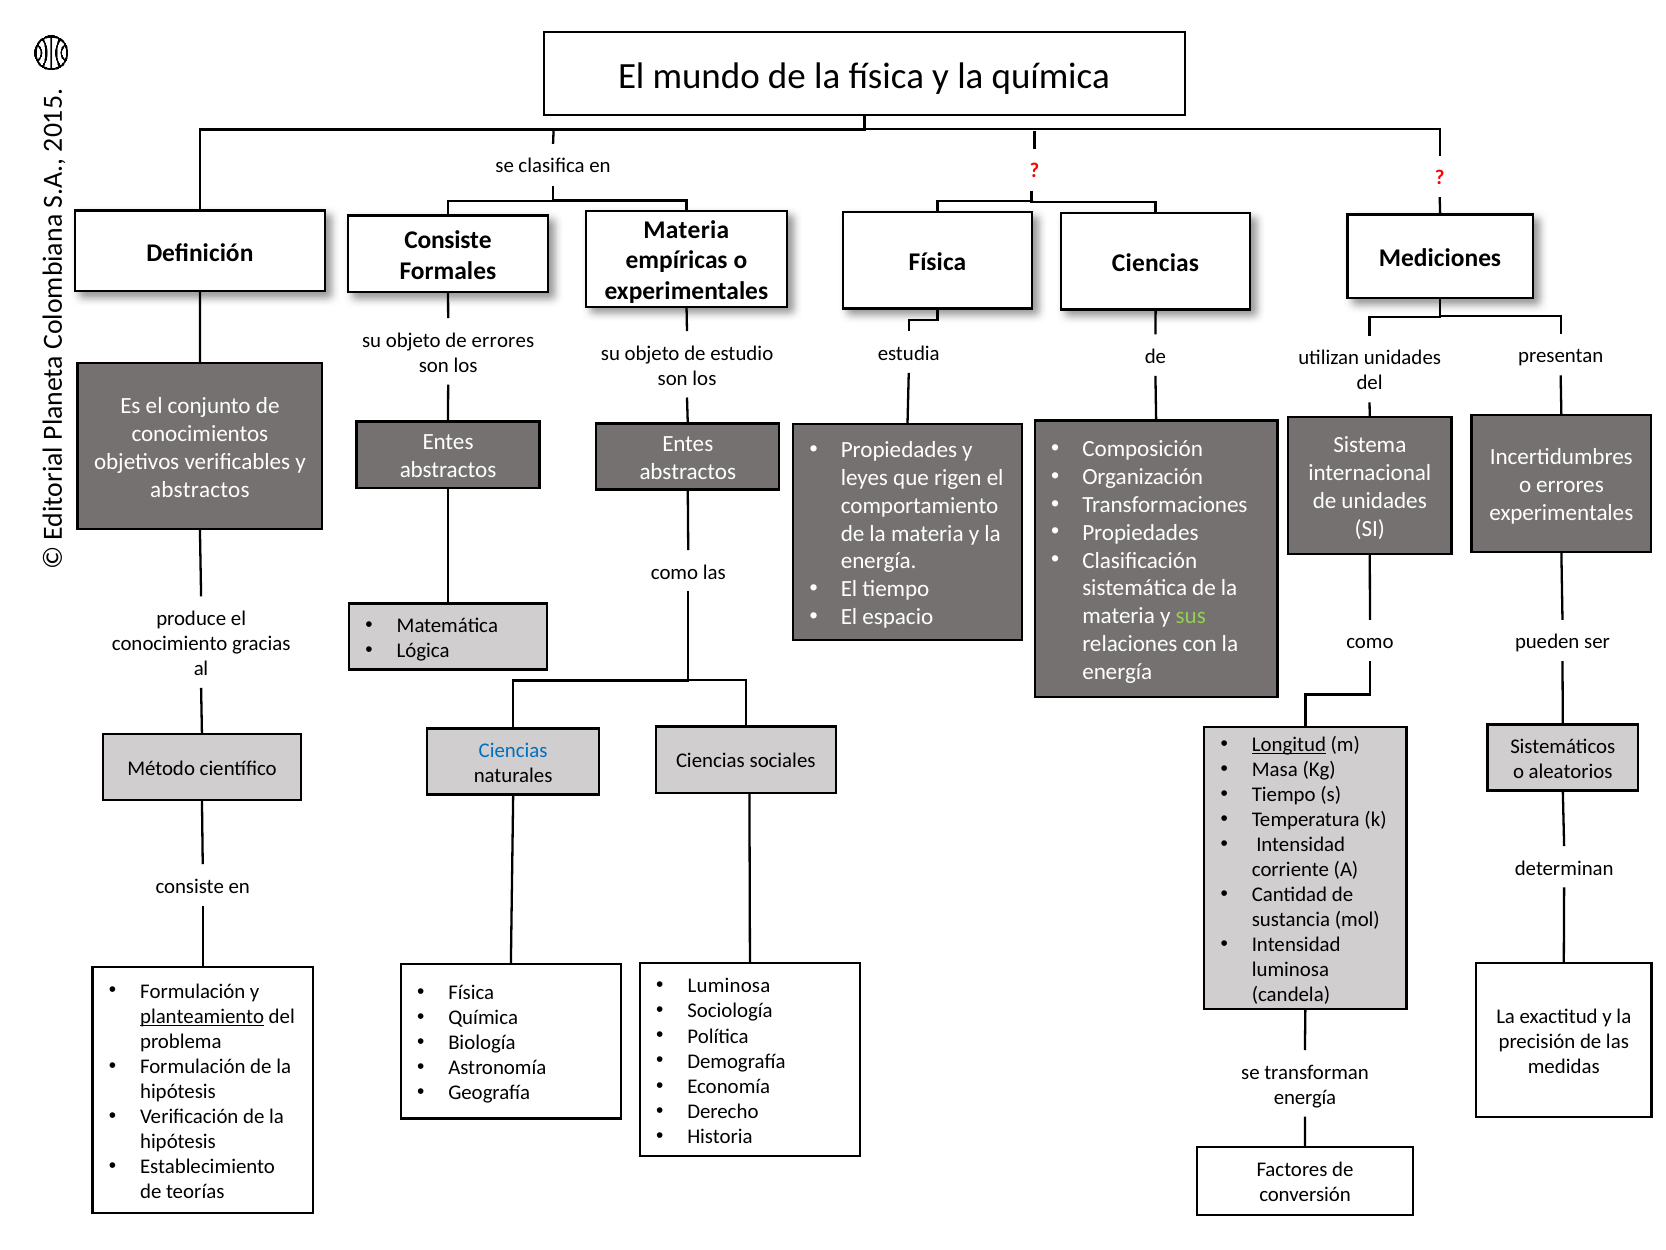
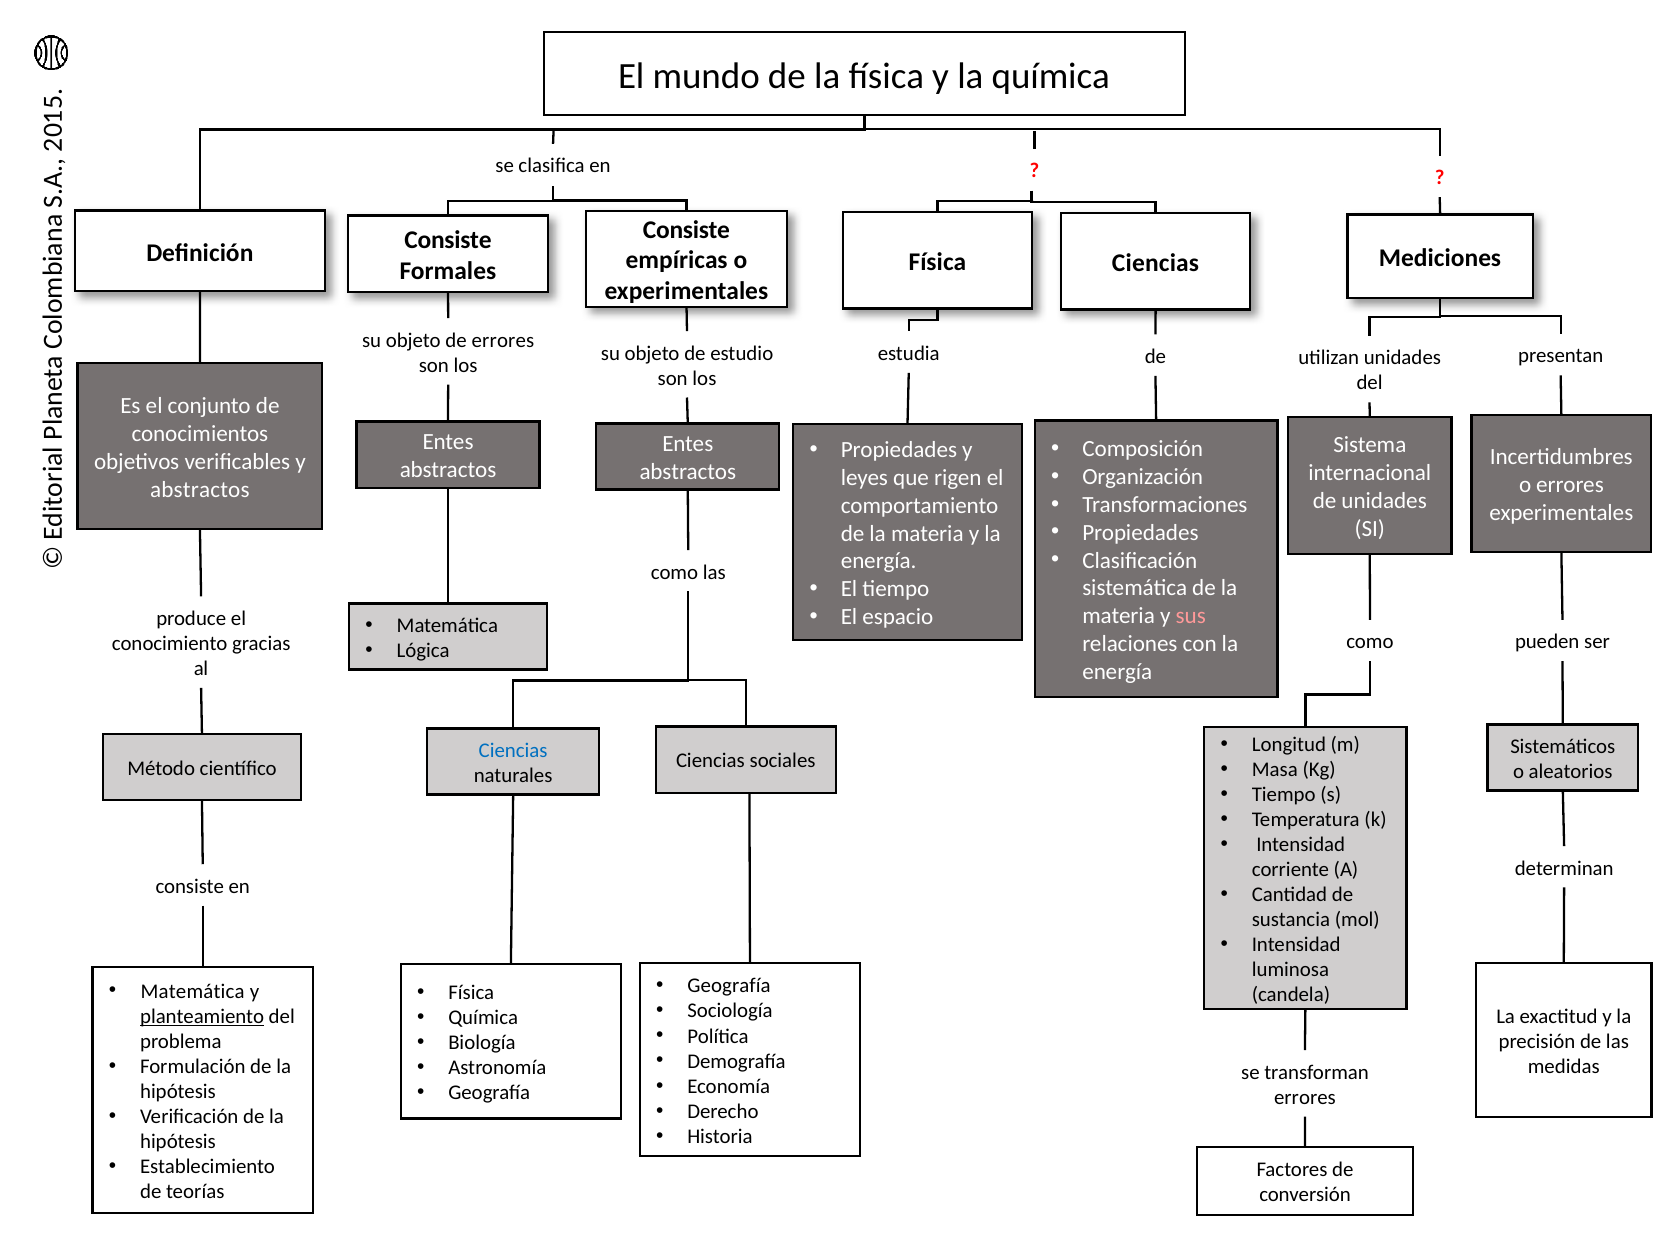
Materia at (686, 230): Materia -> Consiste
sus colour: light green -> pink
Longitud underline: present -> none
Luminosa at (729, 986): Luminosa -> Geografía
Formulación at (193, 991): Formulación -> Matemática
energía at (1305, 1097): energía -> errores
